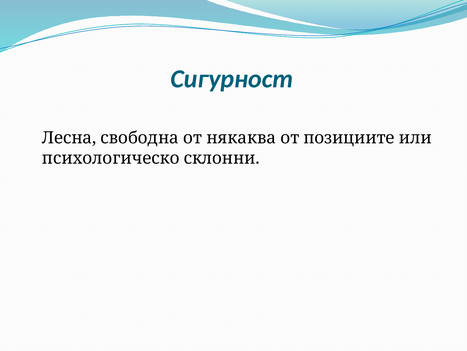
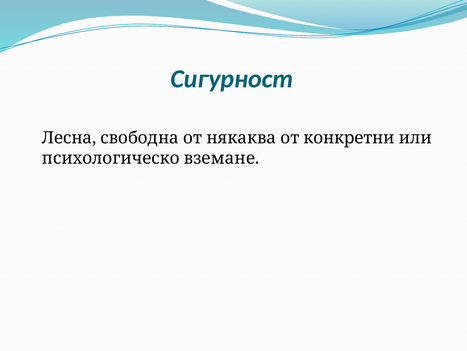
позициите: позициите -> конкретни
склонни: склонни -> вземане
